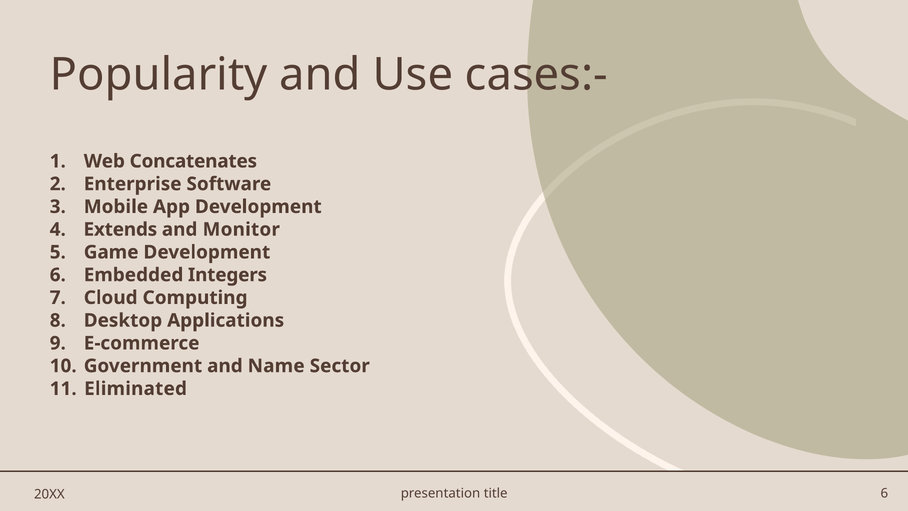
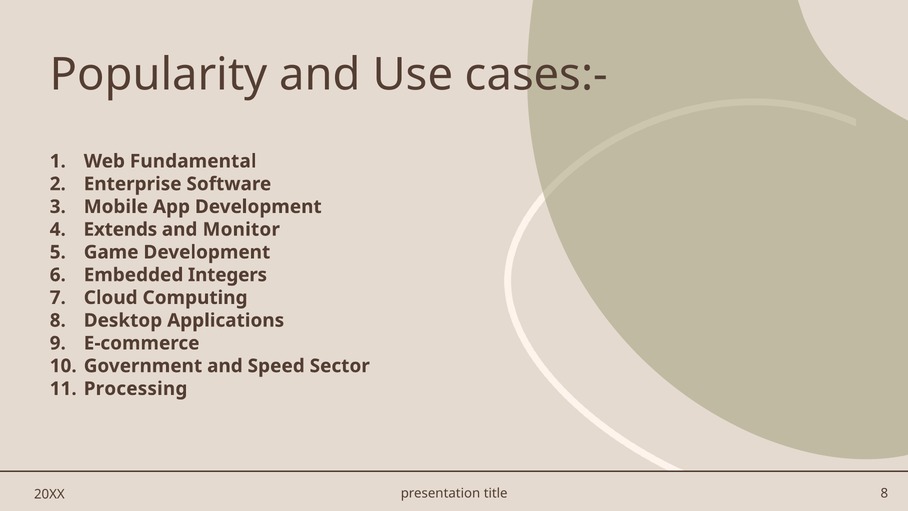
Concatenates: Concatenates -> Fundamental
Name: Name -> Speed
Eliminated: Eliminated -> Processing
title 6: 6 -> 8
